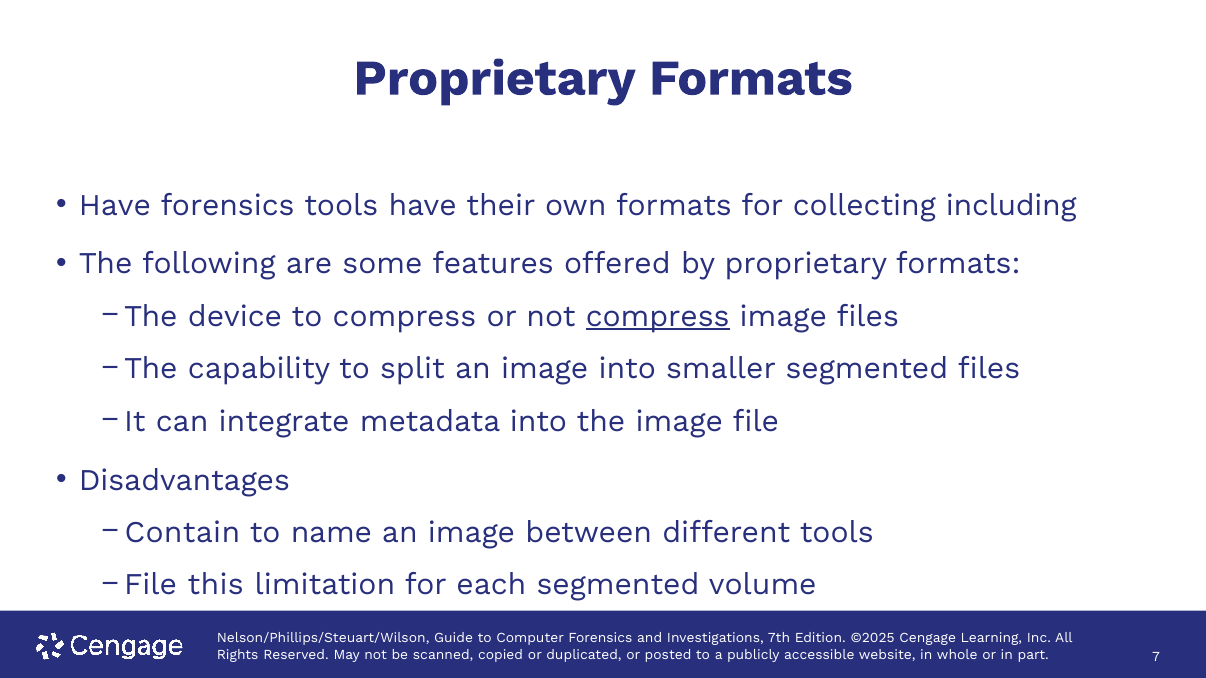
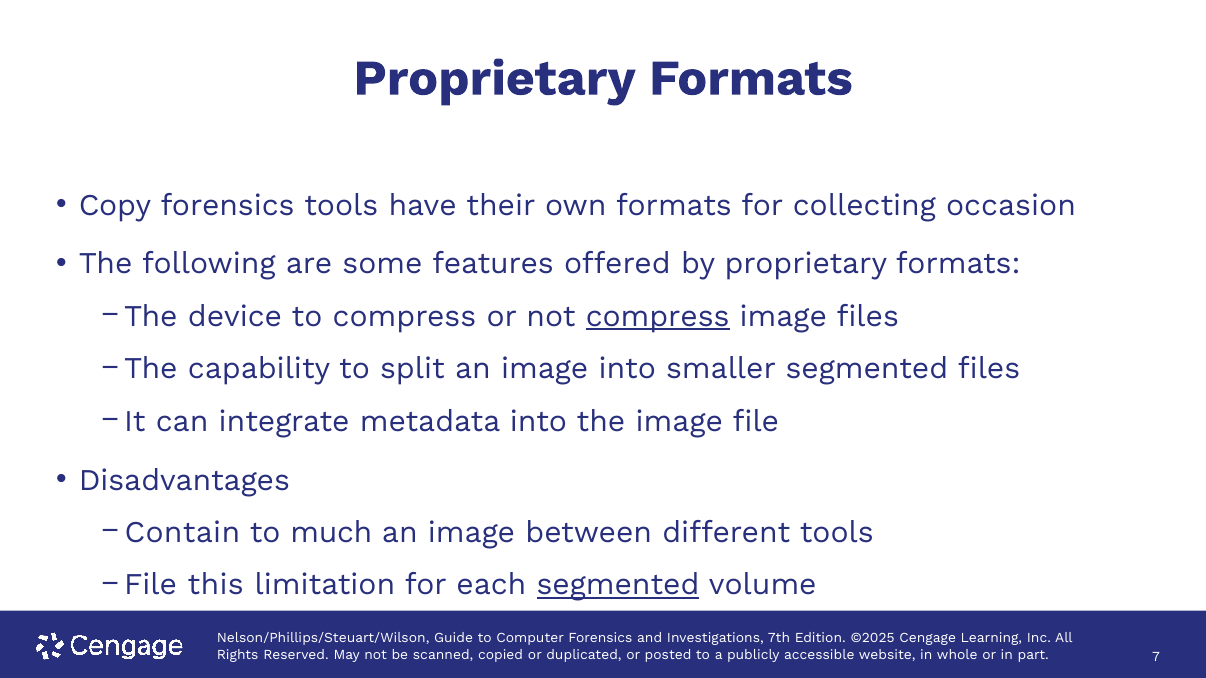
Have at (115, 205): Have -> Copy
including: including -> occasion
name: name -> much
segmented at (618, 585) underline: none -> present
